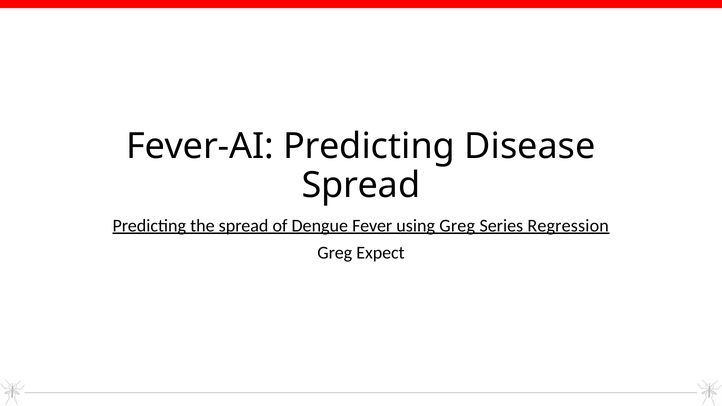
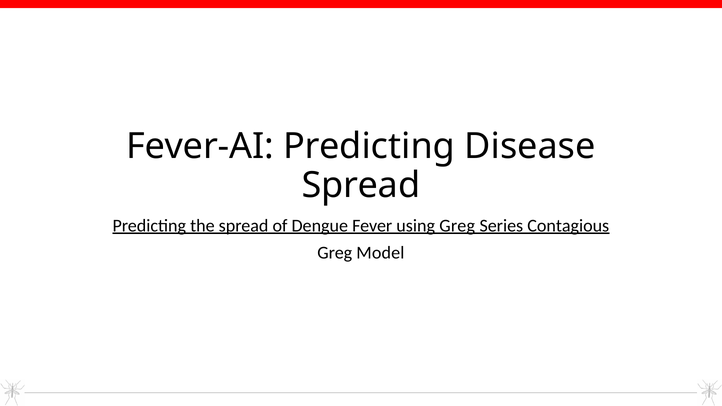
Regression: Regression -> Contagious
Expect: Expect -> Model
